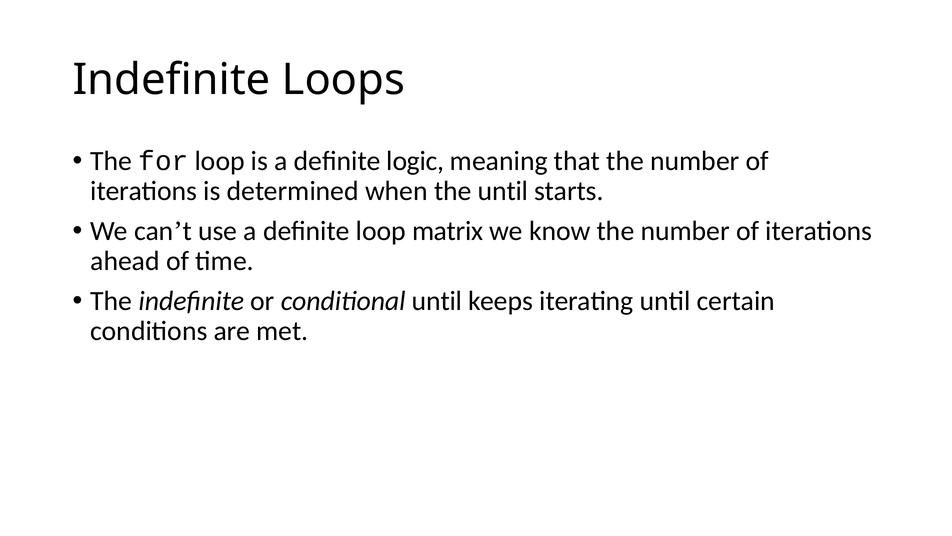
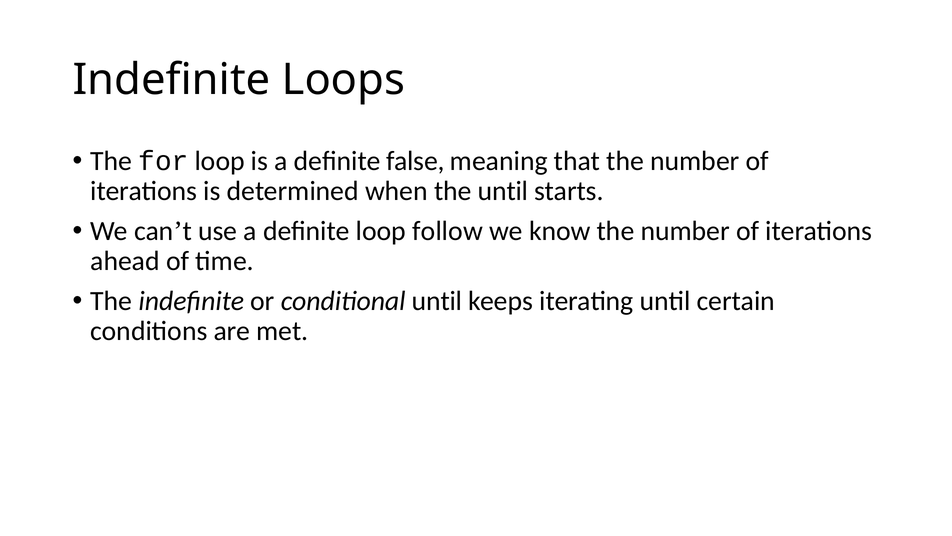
logic: logic -> false
matrix: matrix -> follow
